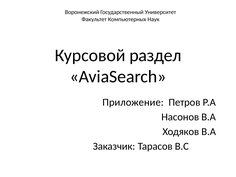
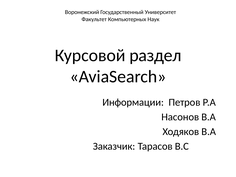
Приложение: Приложение -> Информации
